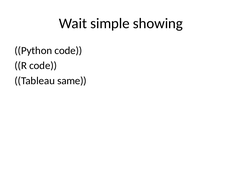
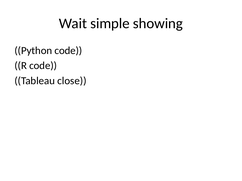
same: same -> close
